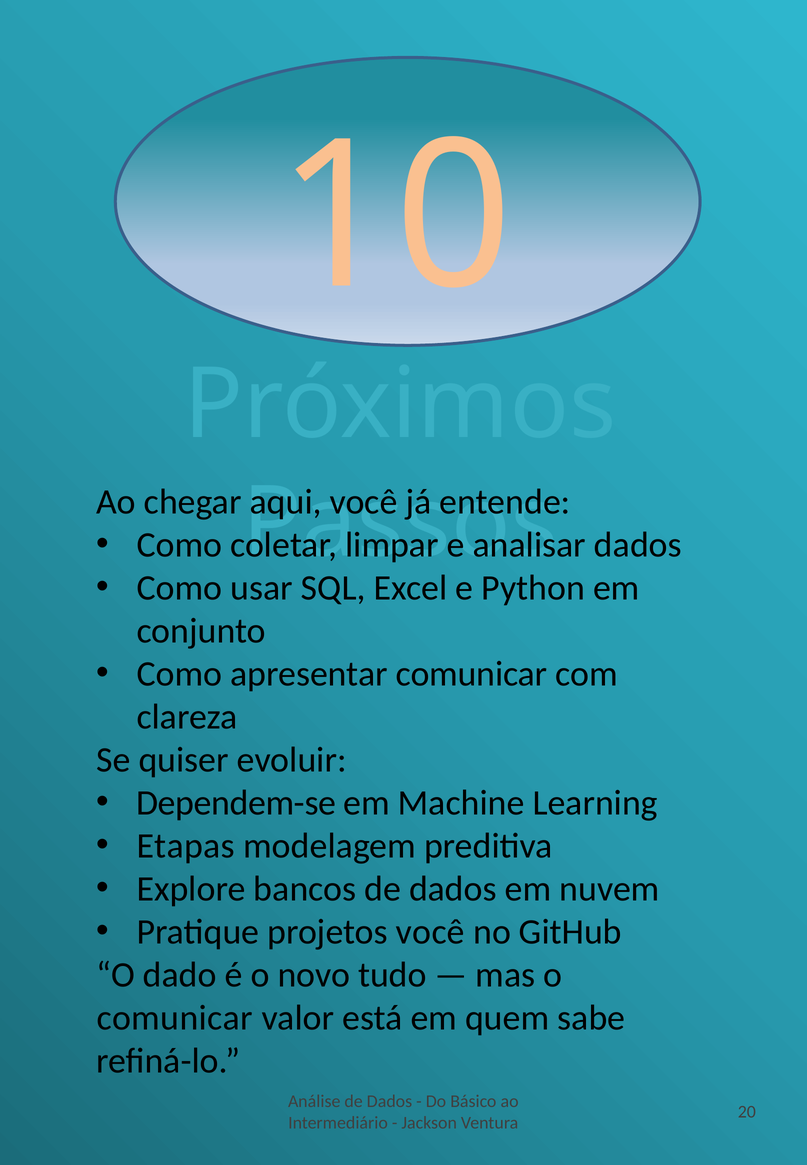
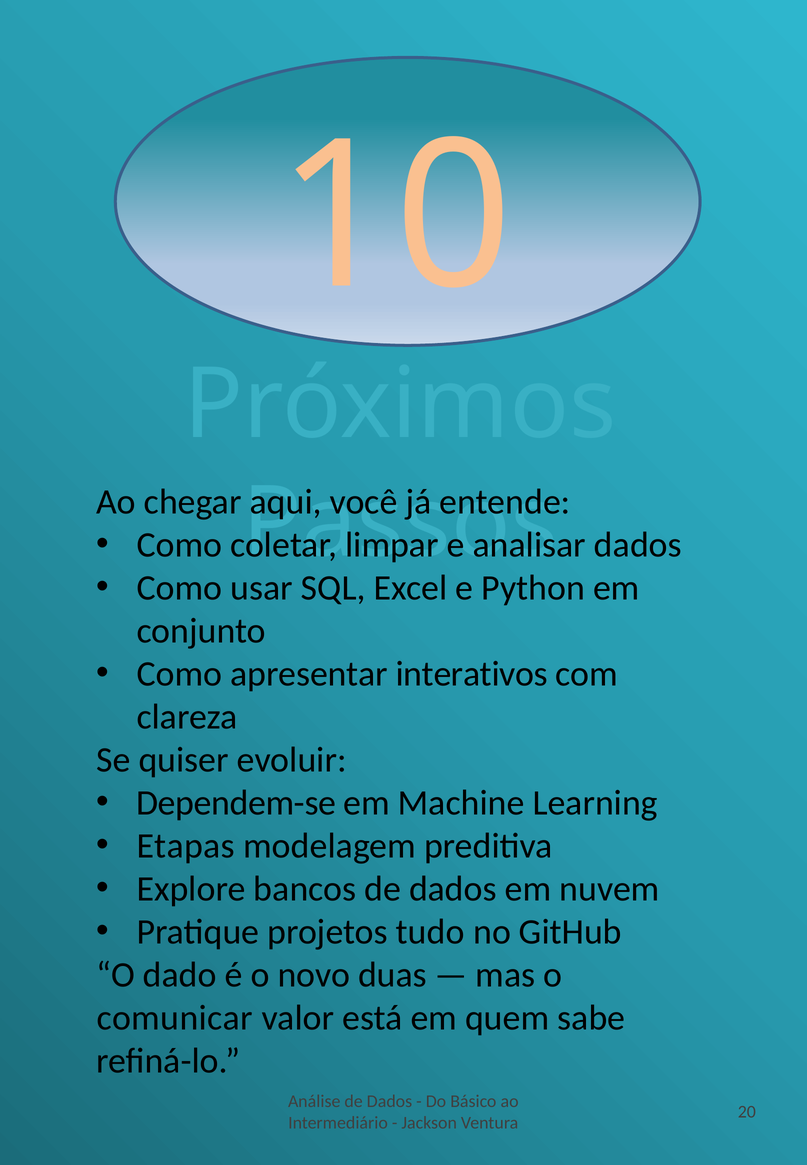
apresentar comunicar: comunicar -> interativos
projetos você: você -> tudo
tudo: tudo -> duas
